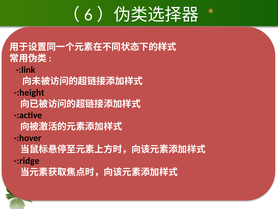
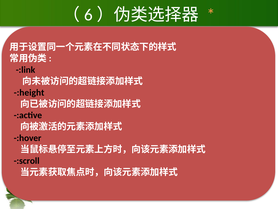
-:ridge: -:ridge -> -:scroll
